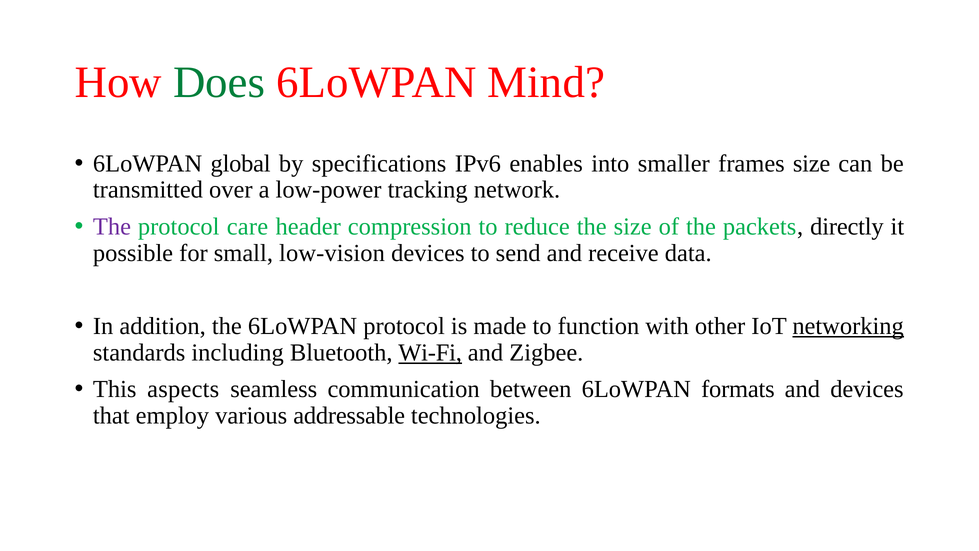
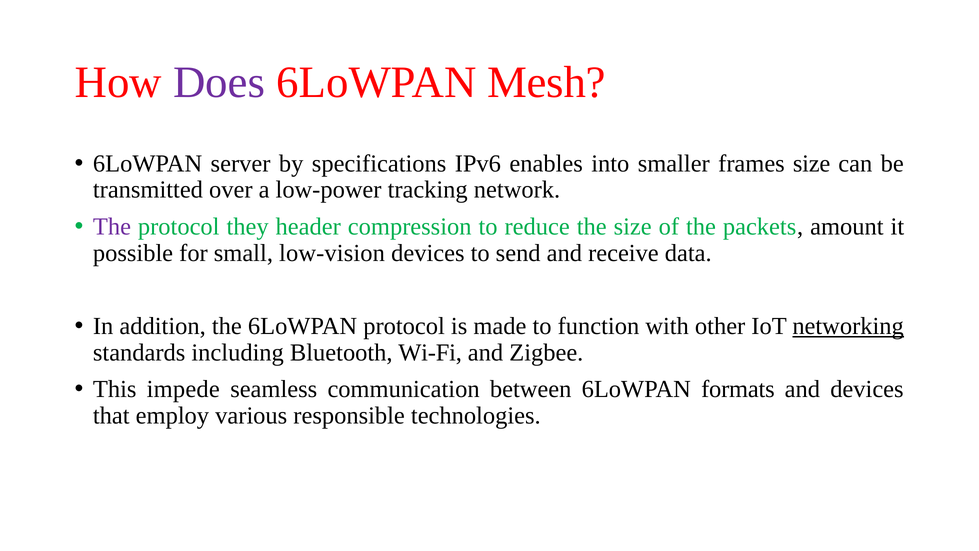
Does colour: green -> purple
Mind: Mind -> Mesh
global: global -> server
care: care -> they
directly: directly -> amount
Wi-Fi underline: present -> none
aspects: aspects -> impede
addressable: addressable -> responsible
